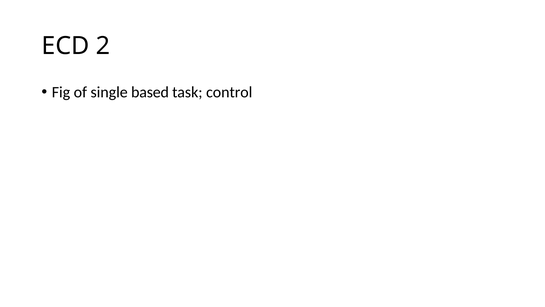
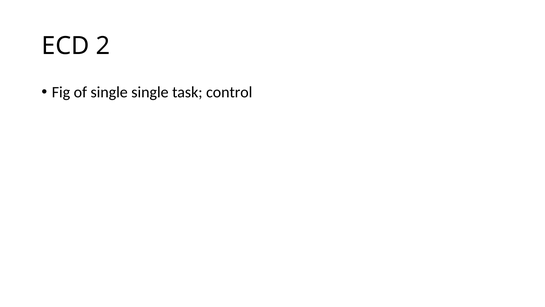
single based: based -> single
